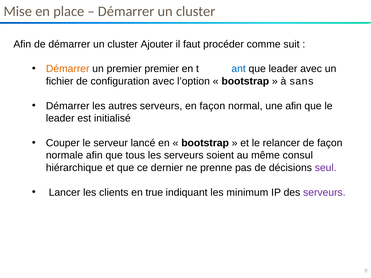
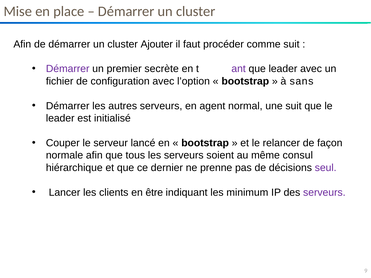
Démarrer at (68, 69) colour: orange -> purple
premier premier: premier -> secrète
ant colour: blue -> purple
en façon: façon -> agent
une afin: afin -> suit
true: true -> être
